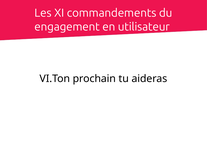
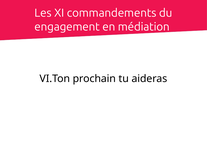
utilisateur: utilisateur -> médiation
